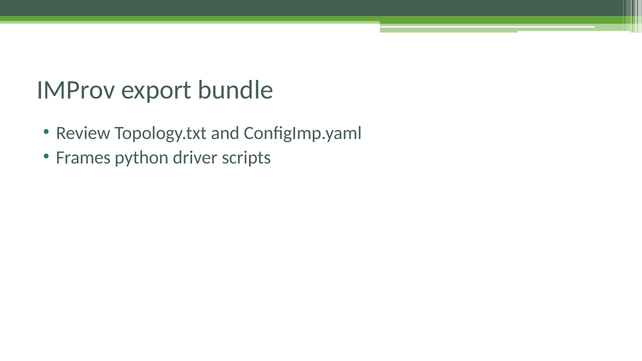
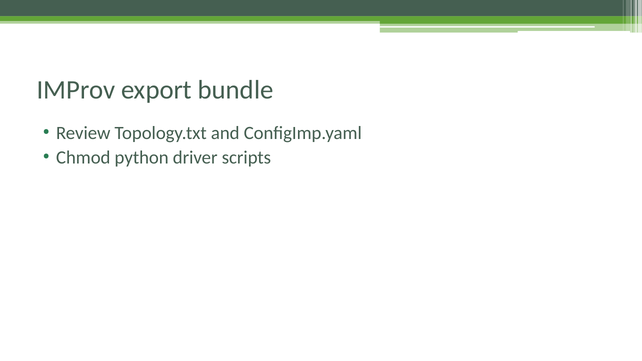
Frames: Frames -> Chmod
